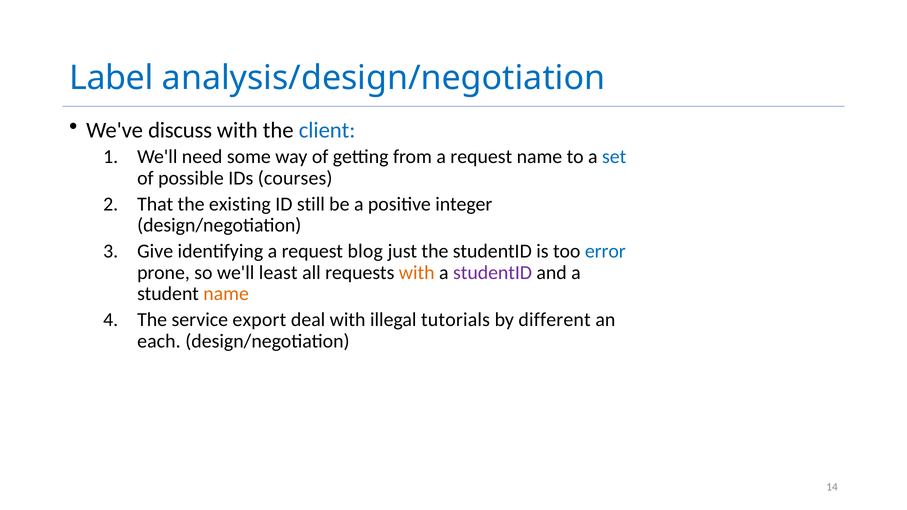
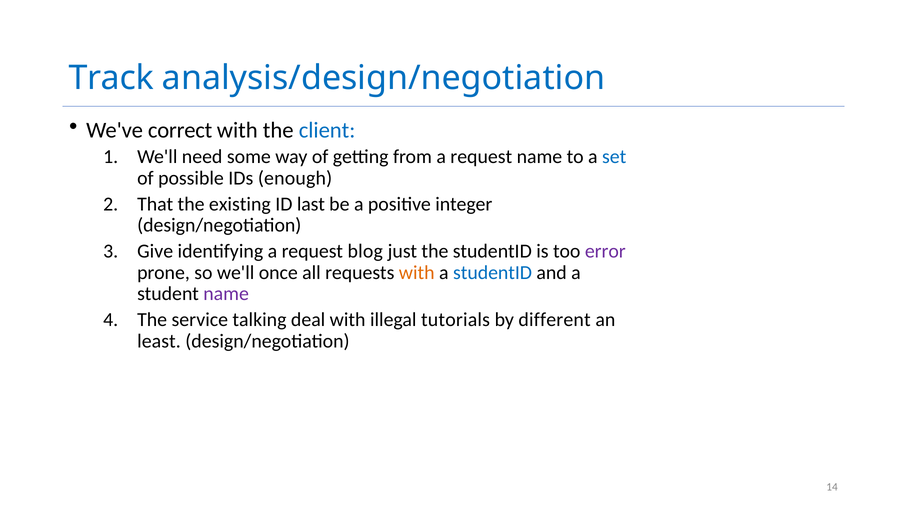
Label: Label -> Track
discuss: discuss -> correct
courses: courses -> enough
still: still -> last
error colour: blue -> purple
least: least -> once
studentID at (493, 273) colour: purple -> blue
name at (226, 294) colour: orange -> purple
export: export -> talking
each: each -> least
